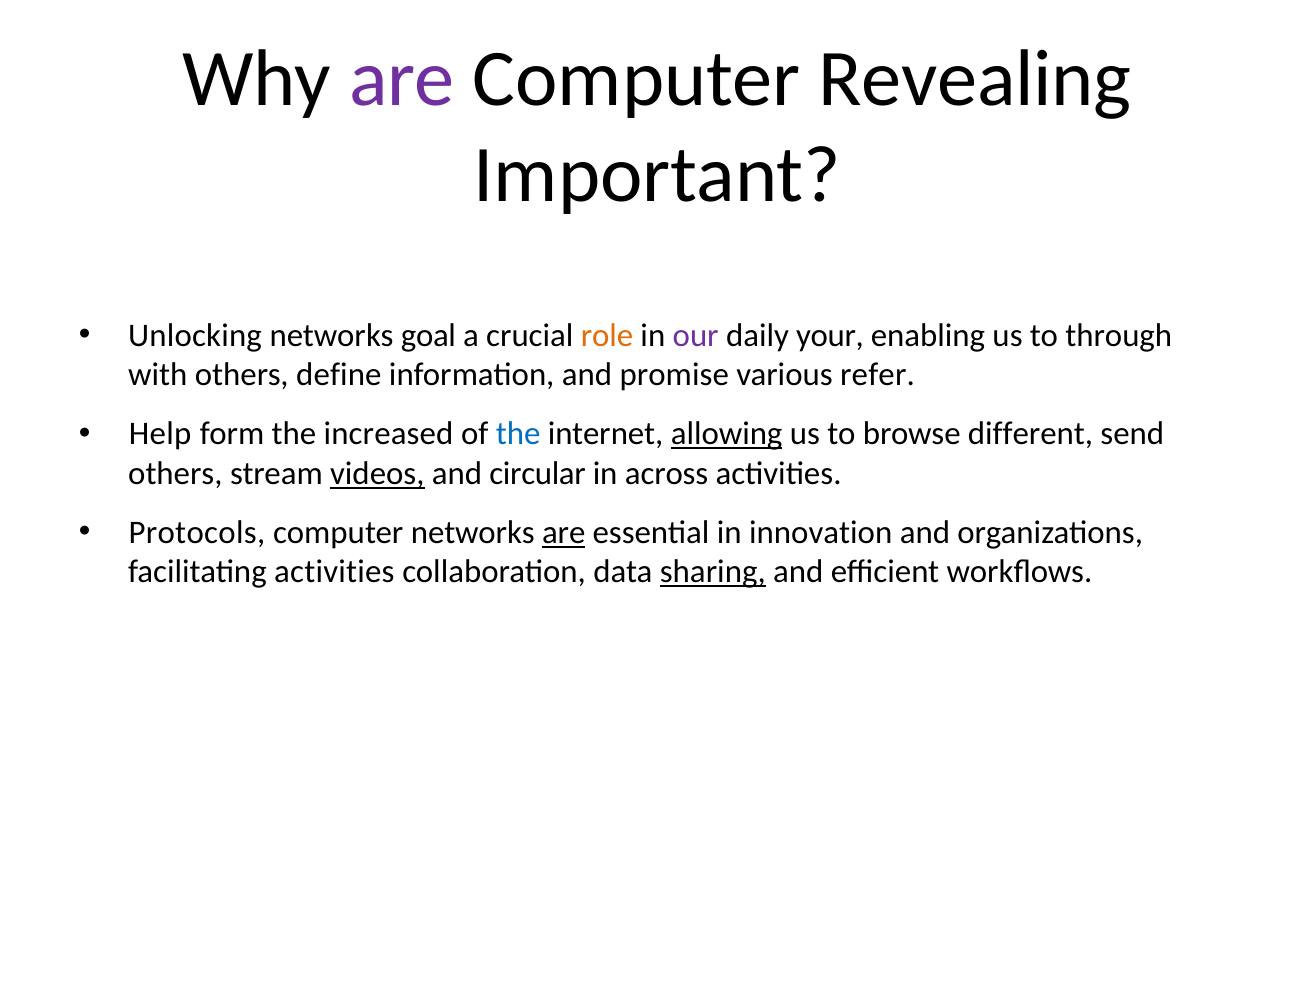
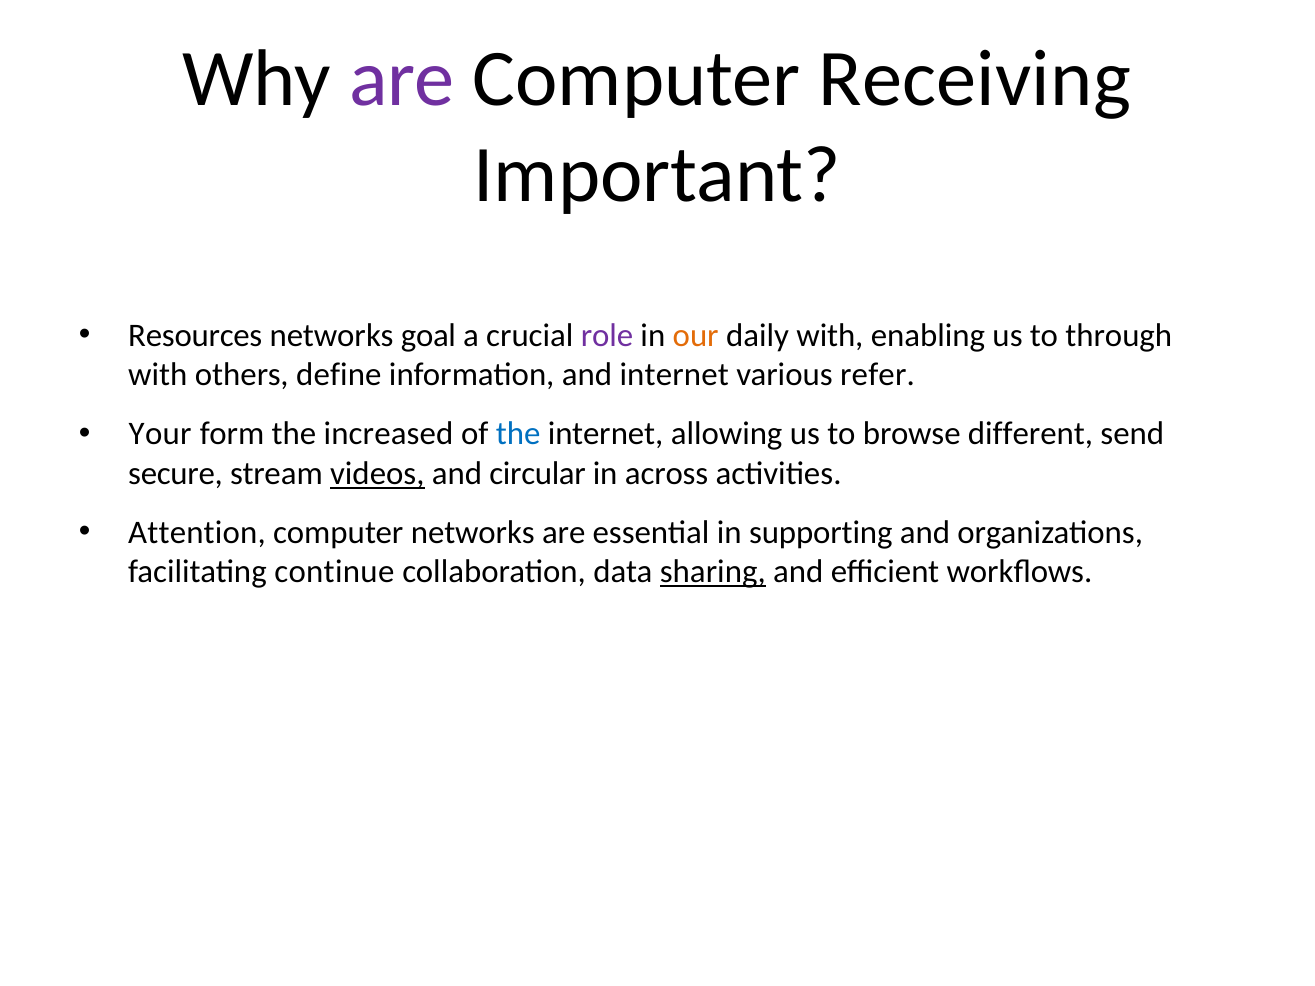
Revealing: Revealing -> Receiving
Unlocking: Unlocking -> Resources
role colour: orange -> purple
our colour: purple -> orange
daily your: your -> with
and promise: promise -> internet
Help: Help -> Your
allowing underline: present -> none
others at (175, 474): others -> secure
Protocols: Protocols -> Attention
are at (564, 533) underline: present -> none
innovation: innovation -> supporting
facilitating activities: activities -> continue
